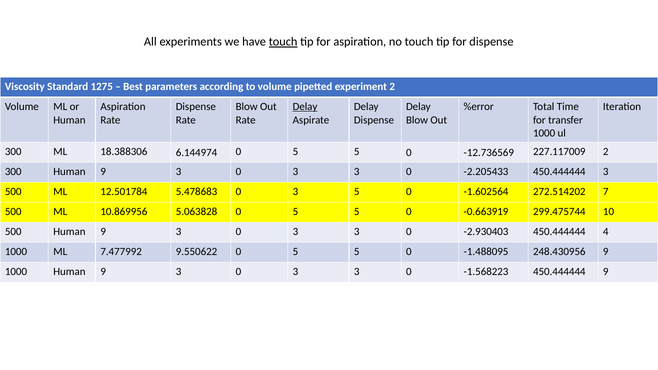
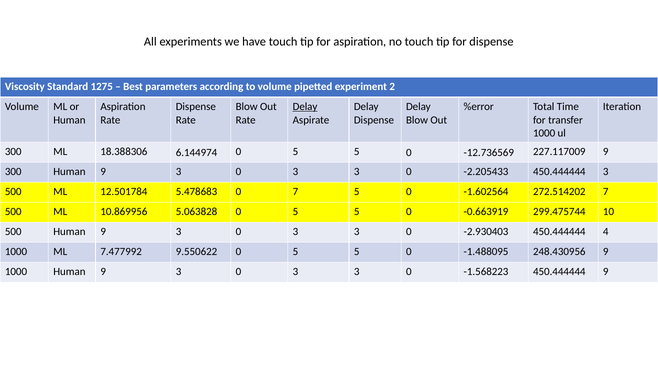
touch at (283, 42) underline: present -> none
227.117009 2: 2 -> 9
5.478683 0 3: 3 -> 7
